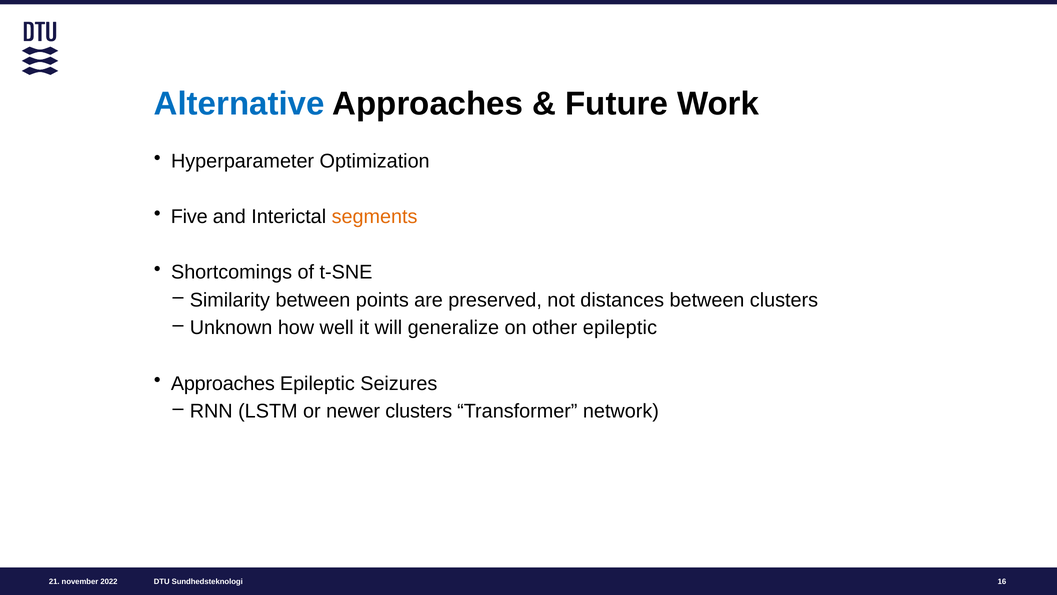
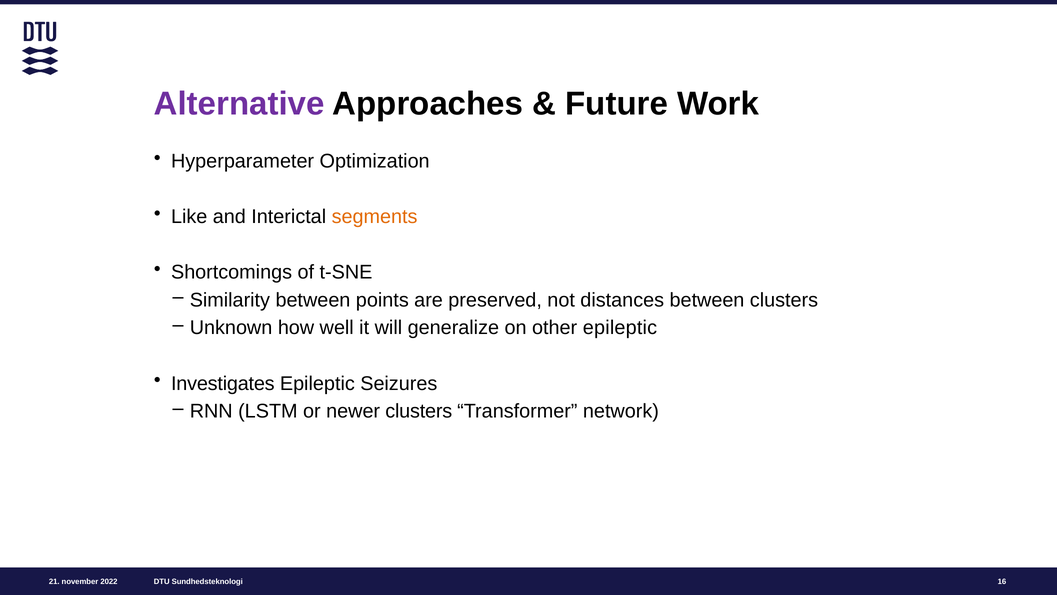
Alternative colour: blue -> purple
Five: Five -> Like
Approaches at (223, 383): Approaches -> Investigates
